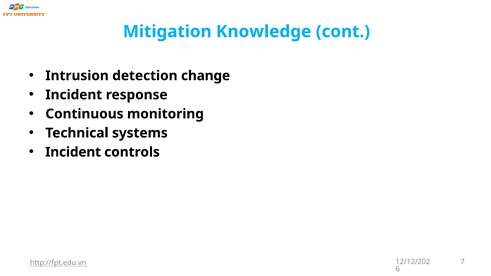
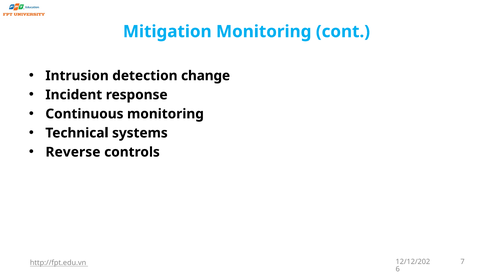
Mitigation Knowledge: Knowledge -> Monitoring
Incident at (73, 152): Incident -> Reverse
